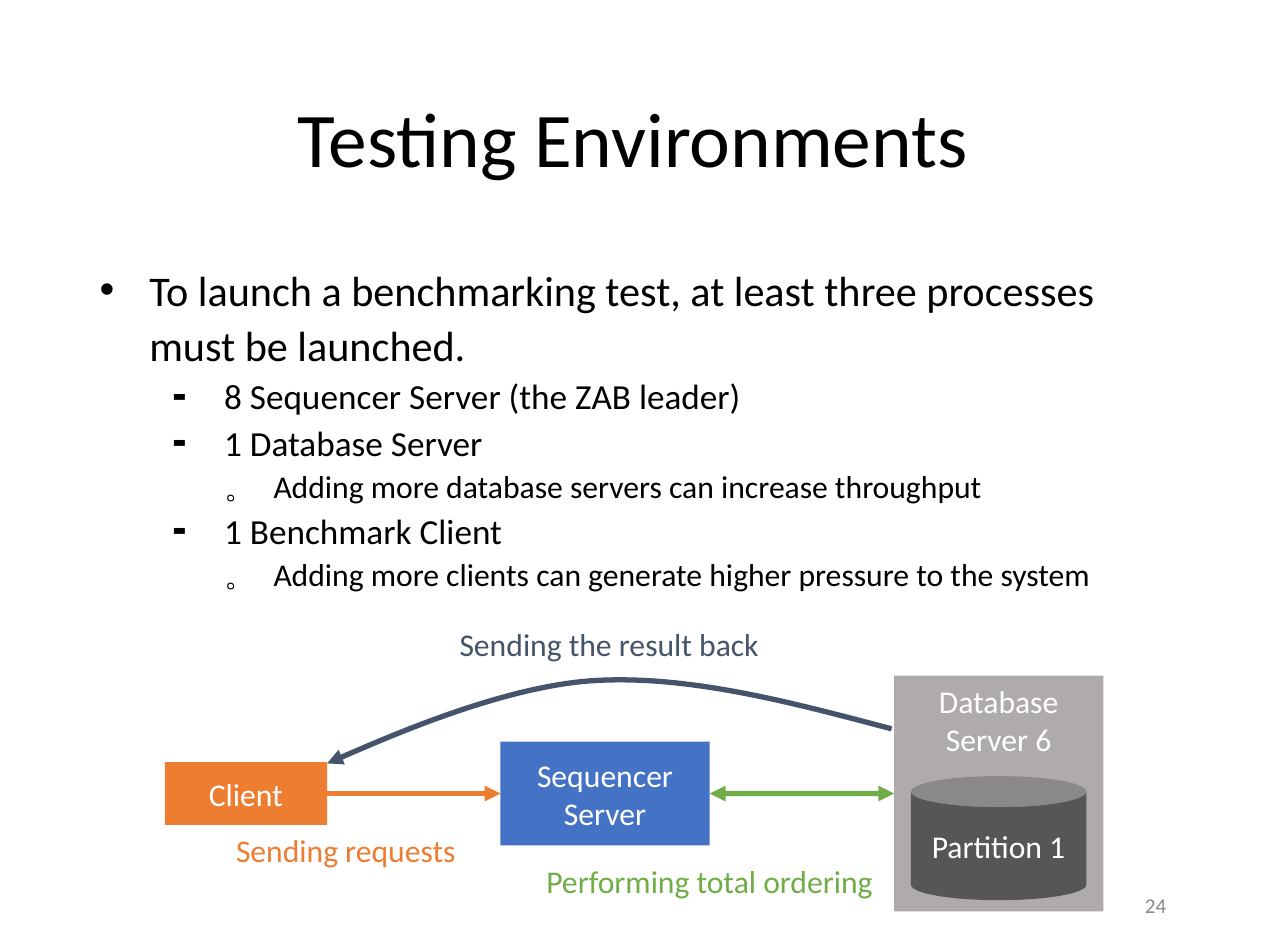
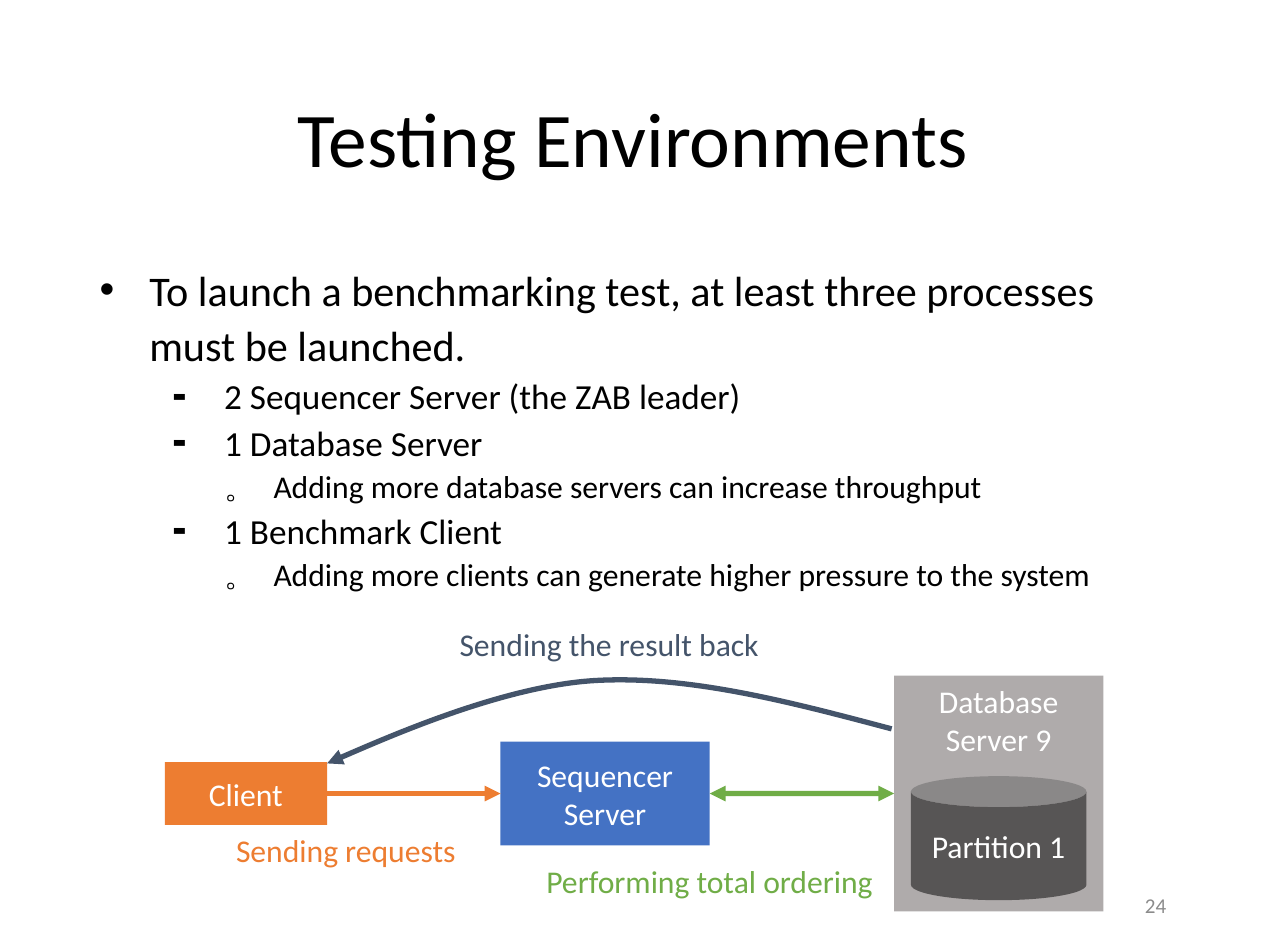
8: 8 -> 2
6: 6 -> 9
